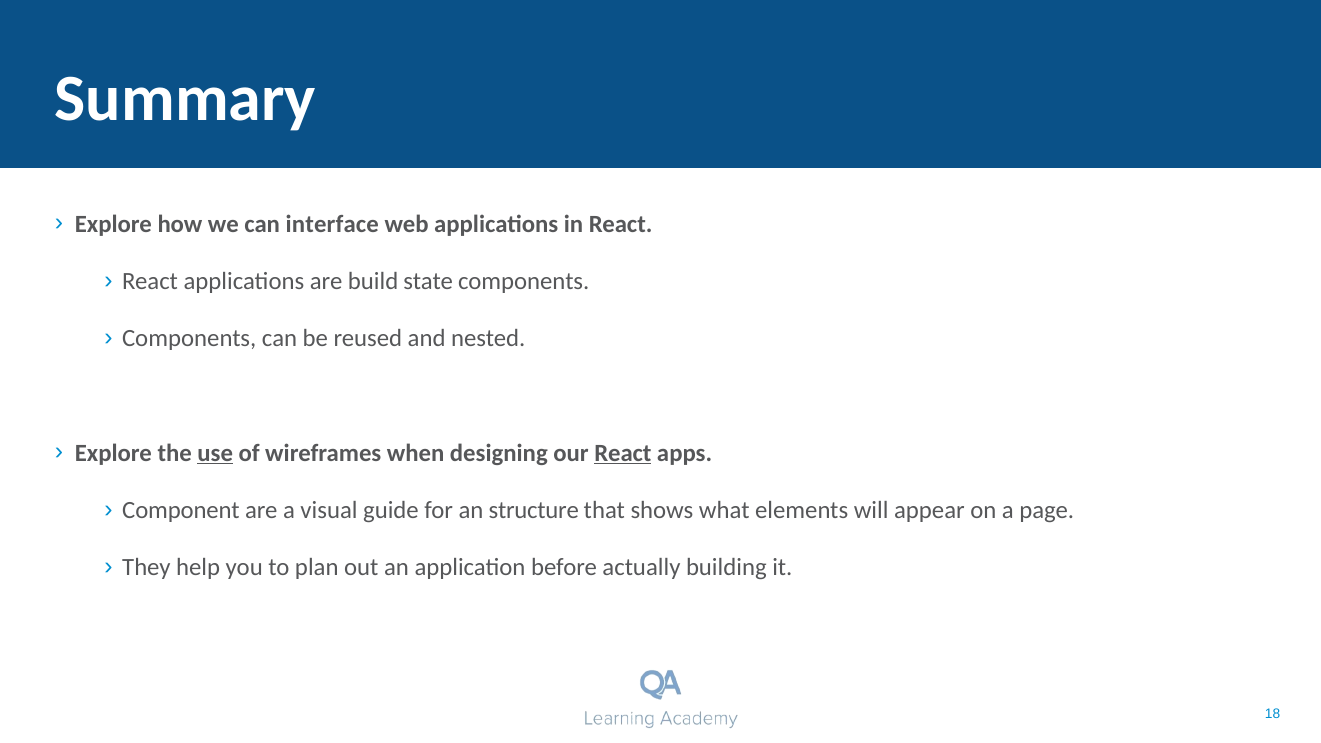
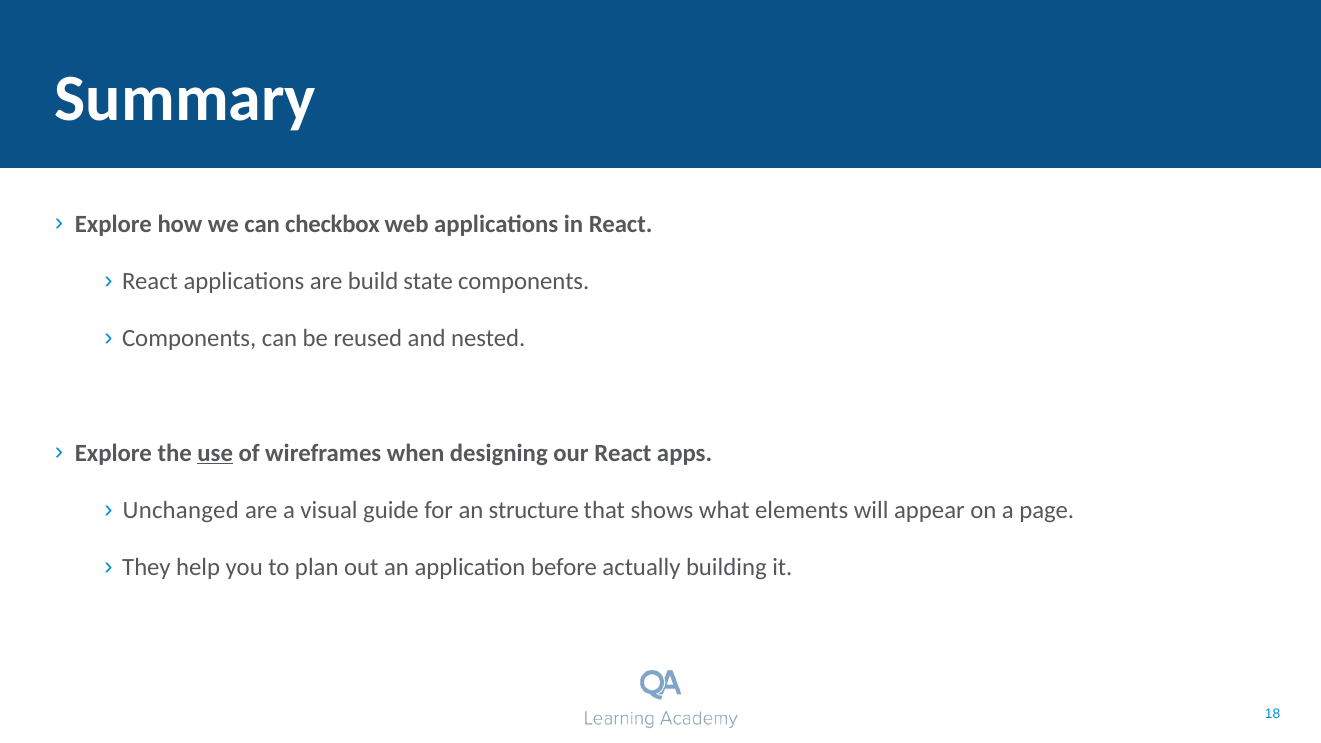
interface: interface -> checkbox
React at (623, 453) underline: present -> none
Component: Component -> Unchanged
